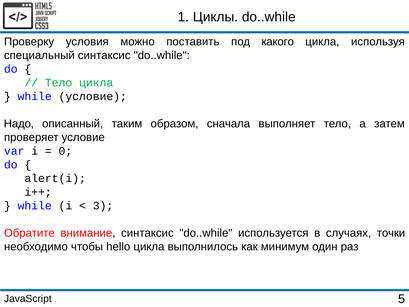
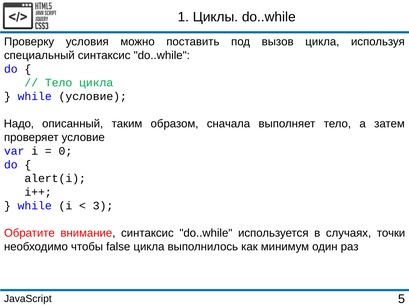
какого: какого -> вызов
hello: hello -> false
